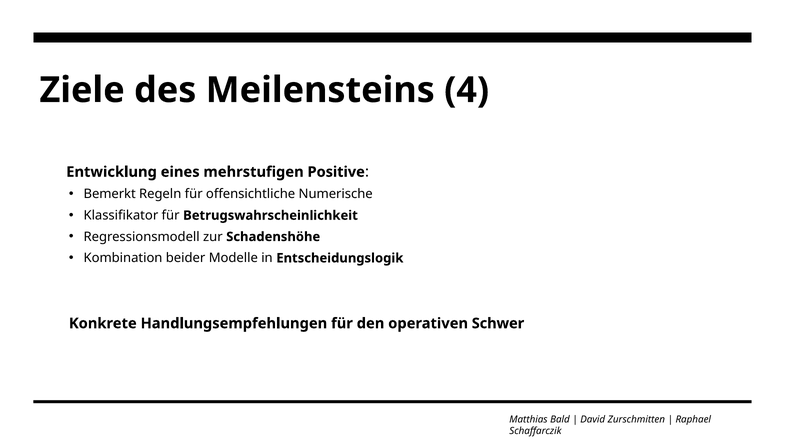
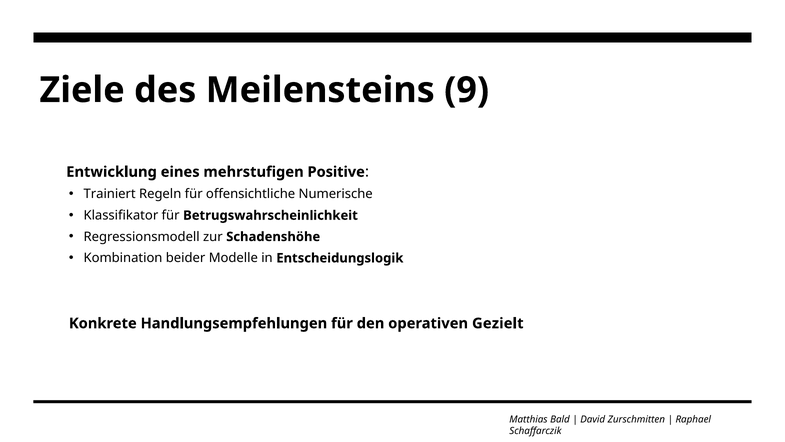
4: 4 -> 9
Bemerkt: Bemerkt -> Trainiert
Schwer: Schwer -> Gezielt
